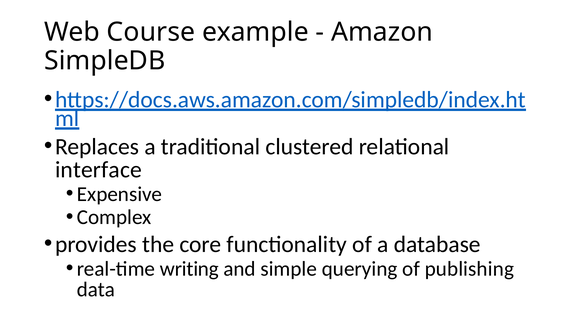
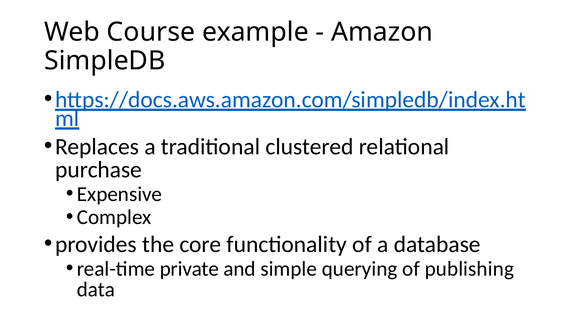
interface: interface -> purchase
writing: writing -> private
